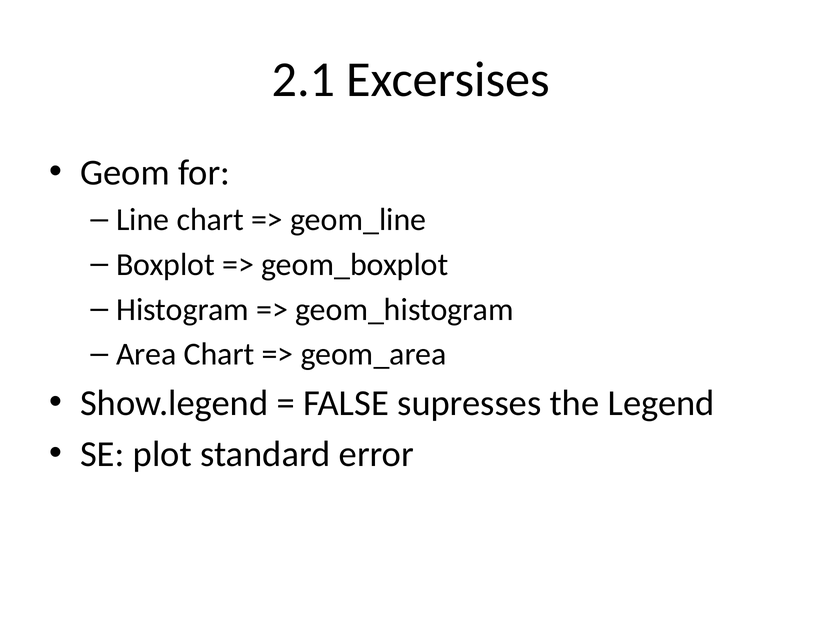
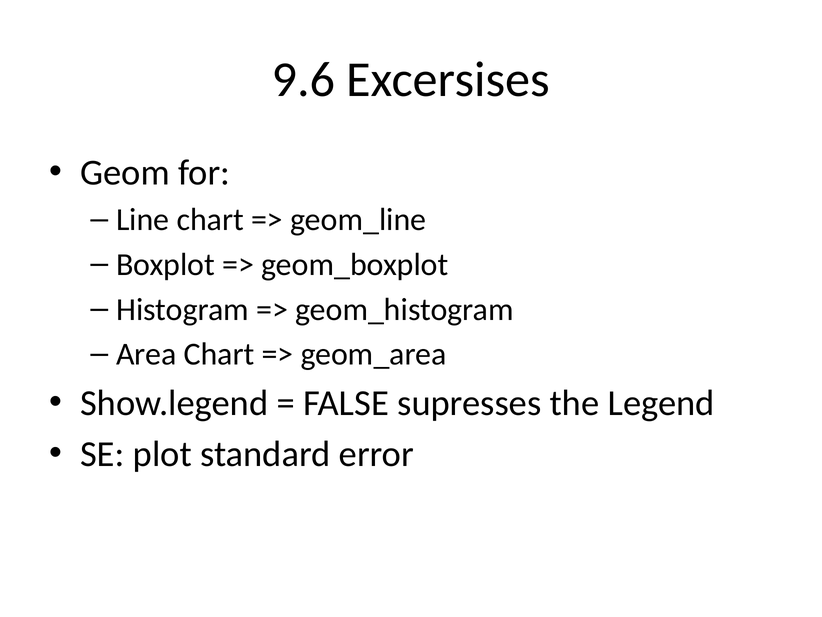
2.1: 2.1 -> 9.6
